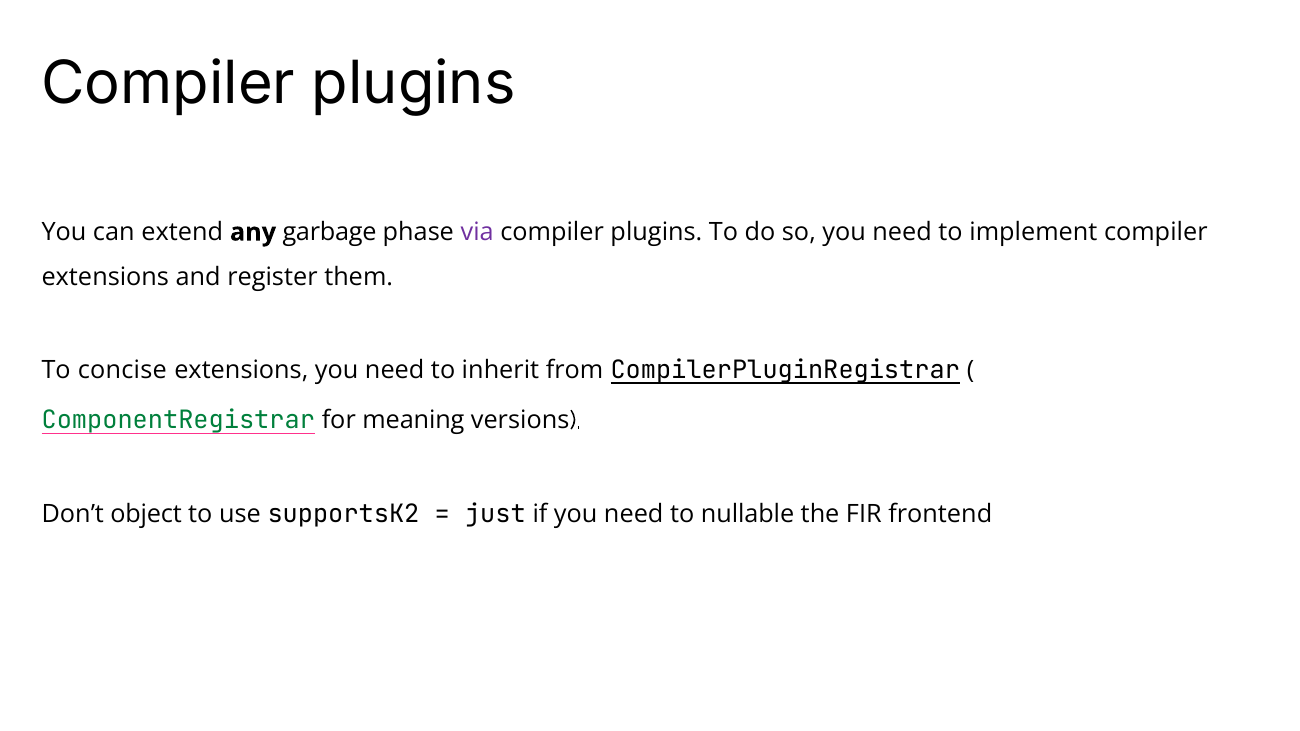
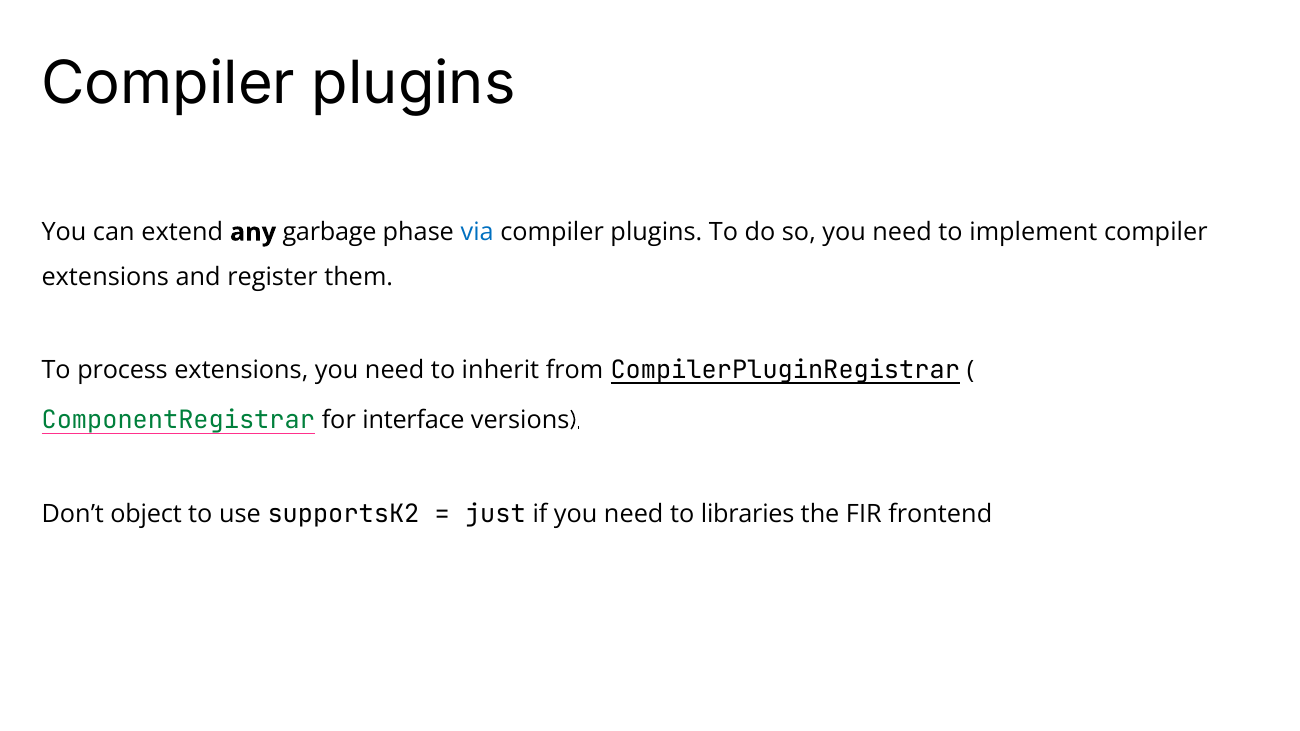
via colour: purple -> blue
concise: concise -> process
meaning: meaning -> interface
nullable: nullable -> libraries
